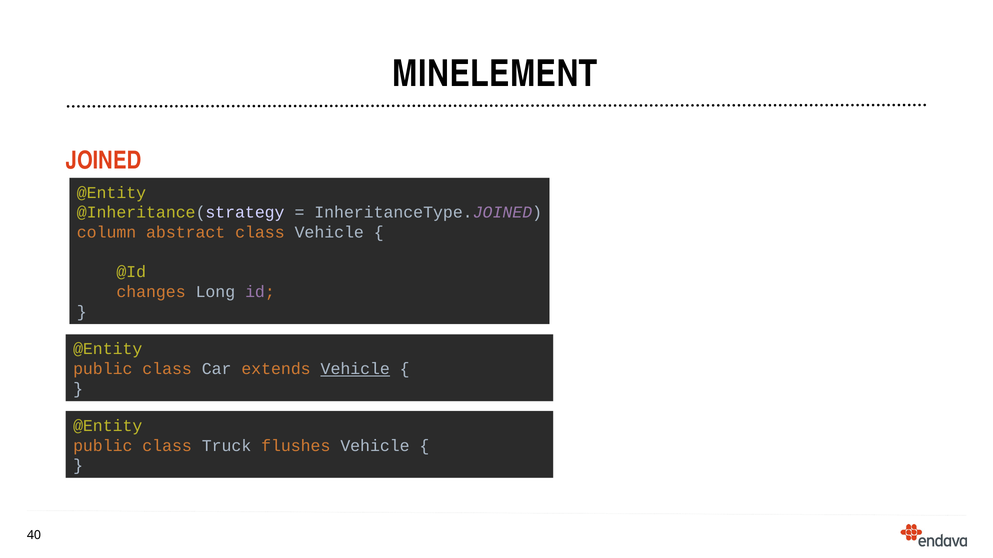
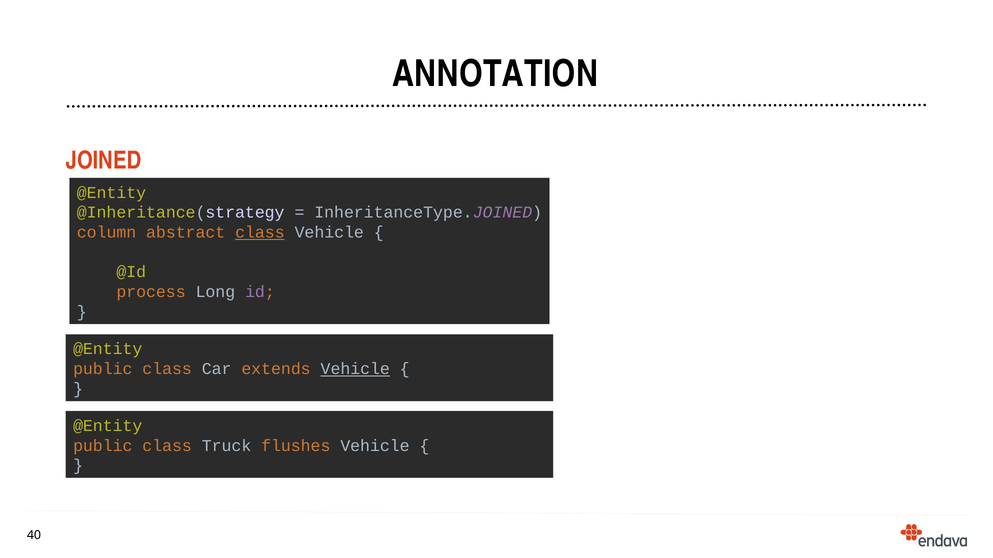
MINELEMENT: MINELEMENT -> ANNOTATION
class at (260, 232) underline: none -> present
changes: changes -> process
